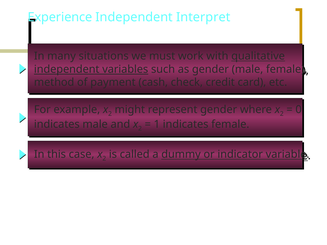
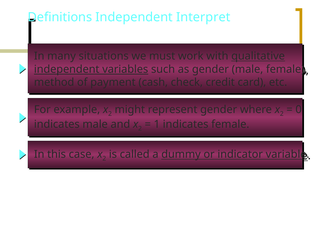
Experience: Experience -> Definitions
